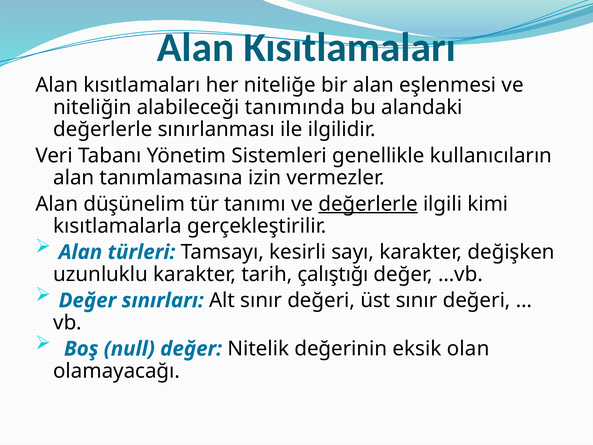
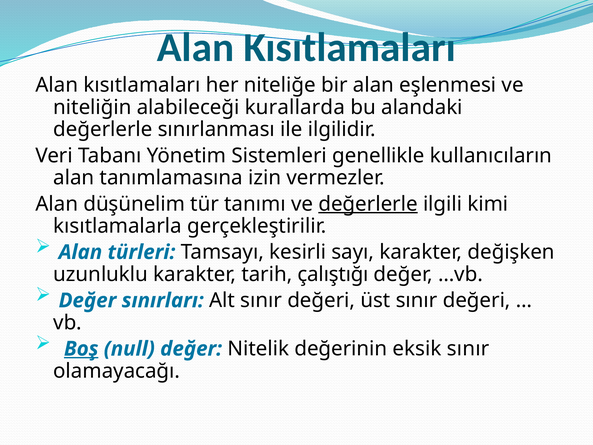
tanımında: tanımında -> kurallarda
Boş underline: none -> present
eksik olan: olan -> sınır
